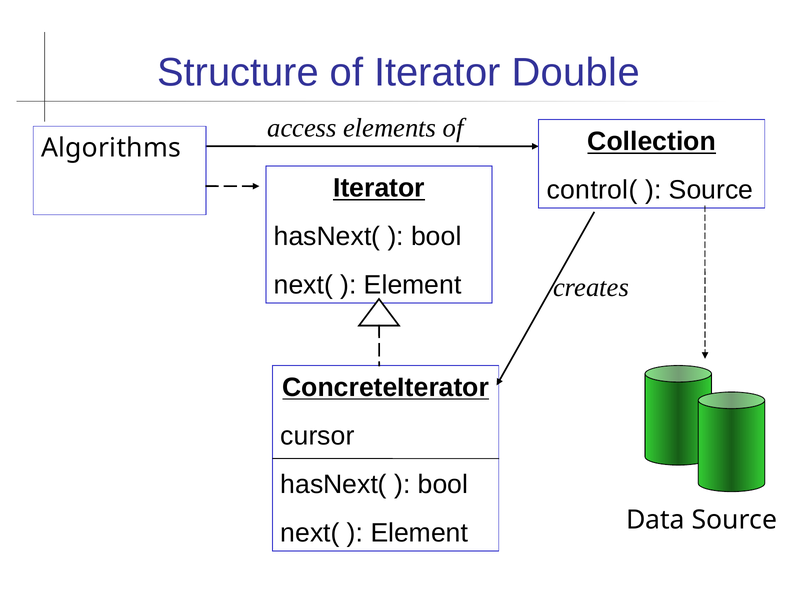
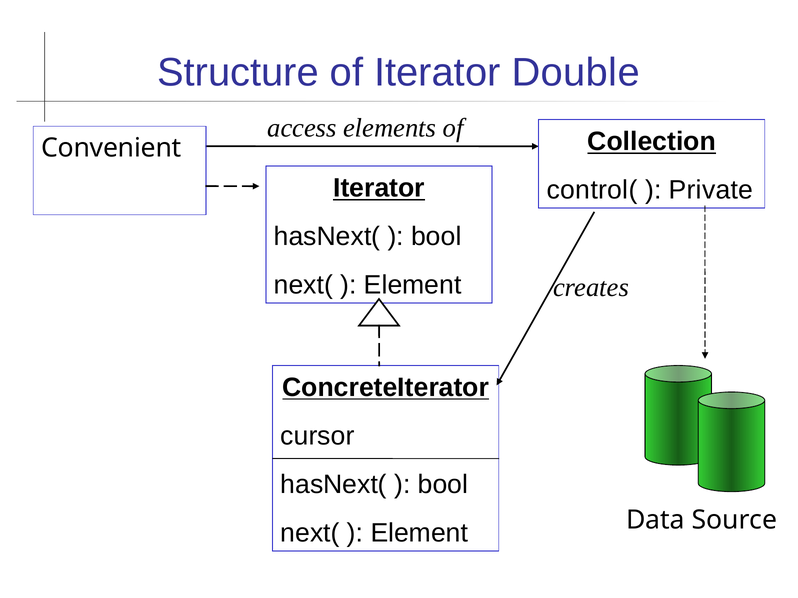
Algorithms: Algorithms -> Convenient
Source at (711, 190): Source -> Private
